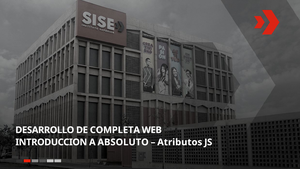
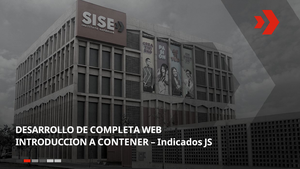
ABSOLUTO: ABSOLUTO -> CONTENER
Atributos: Atributos -> Indicados
